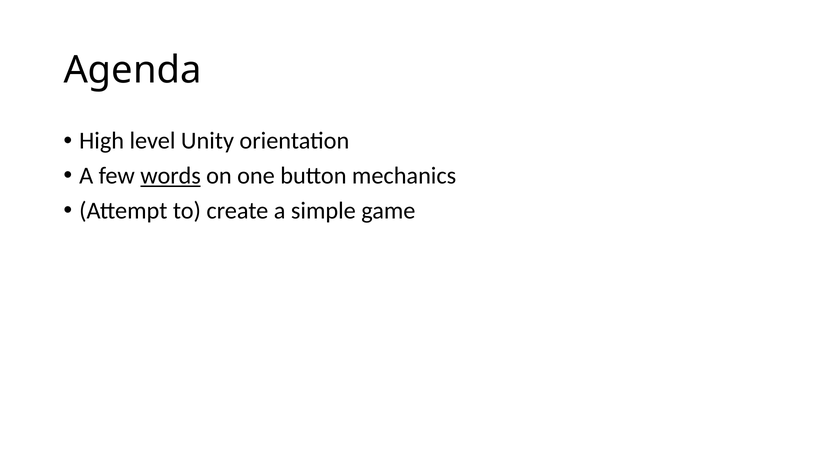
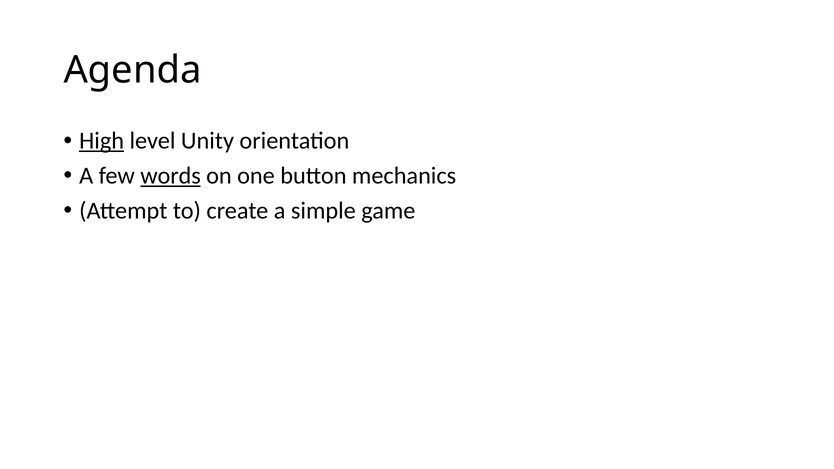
High underline: none -> present
